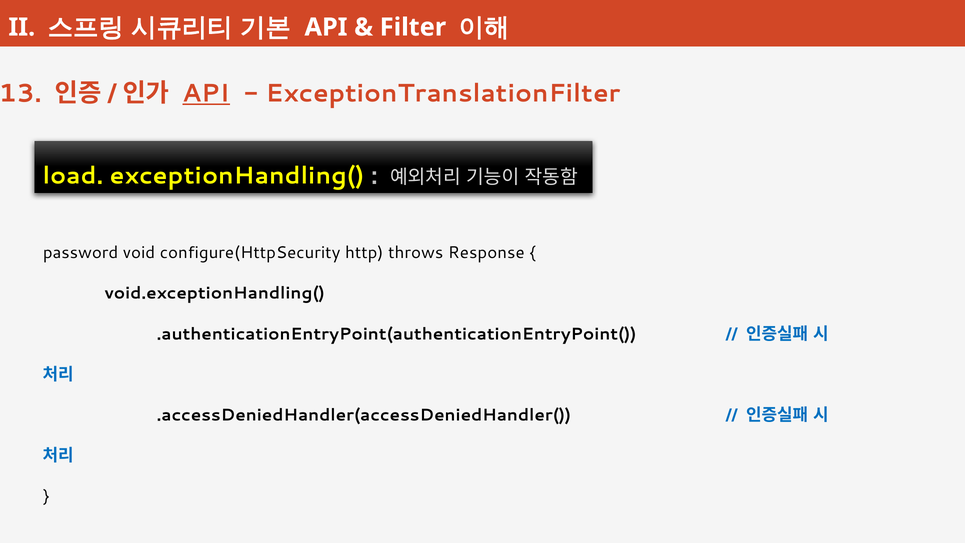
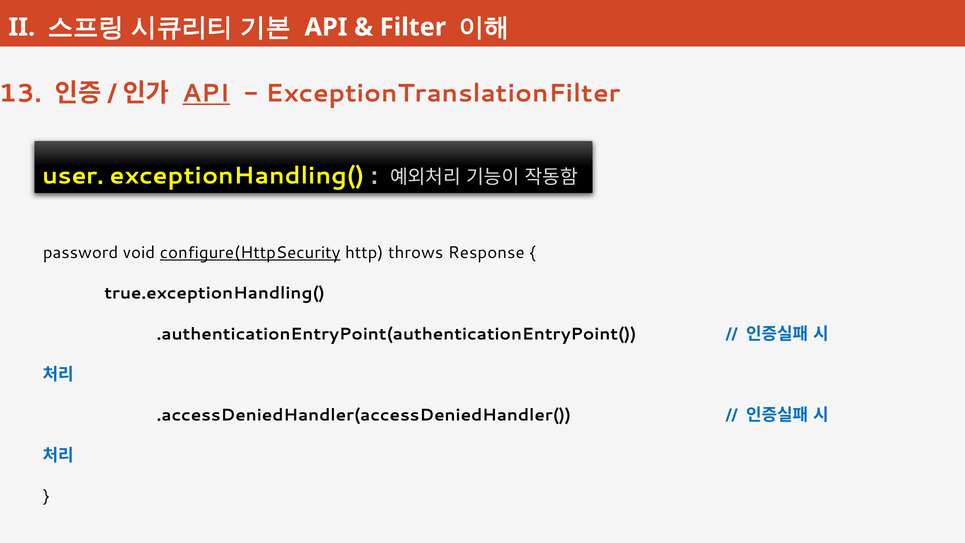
load: load -> user
configure(HttpSecurity underline: none -> present
void.exceptionHandling(: void.exceptionHandling( -> true.exceptionHandling(
